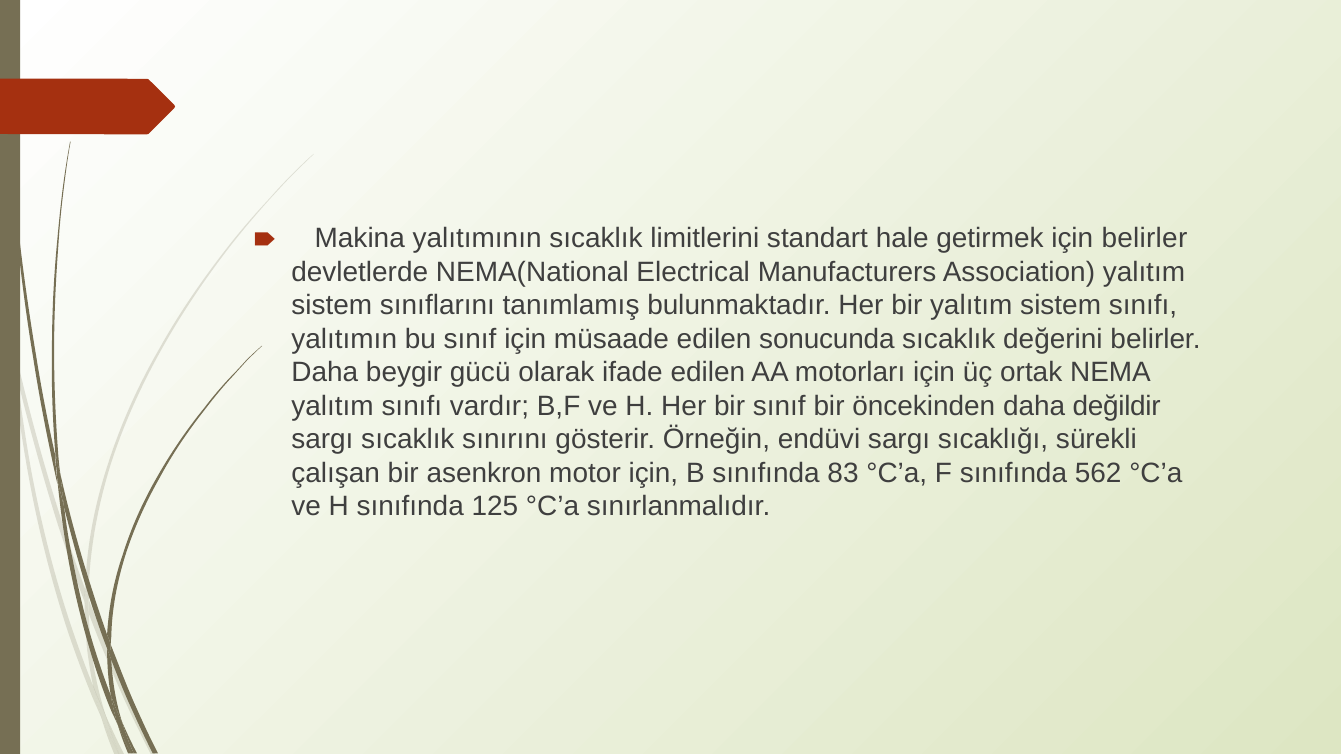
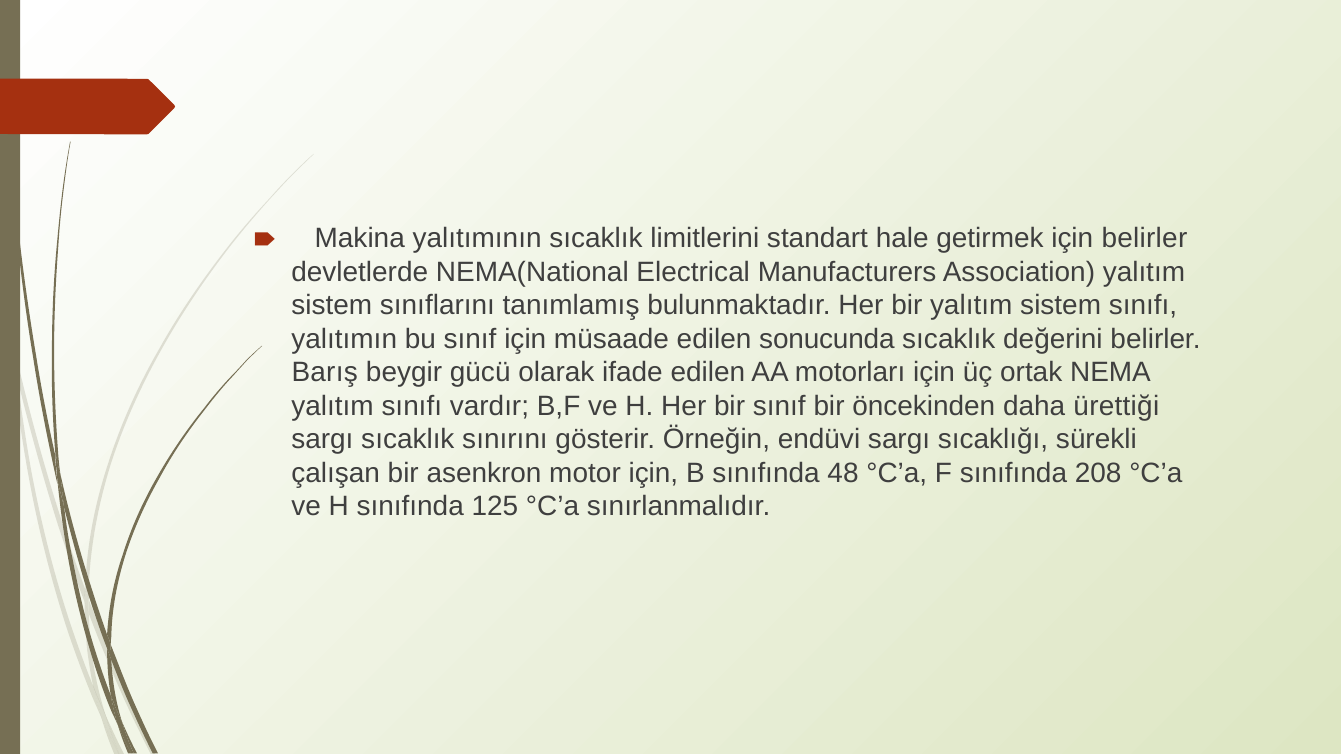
Daha at (325, 373): Daha -> Barış
değildir: değildir -> ürettiği
83: 83 -> 48
562: 562 -> 208
